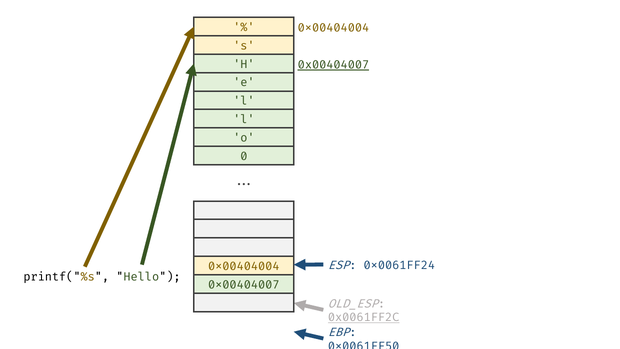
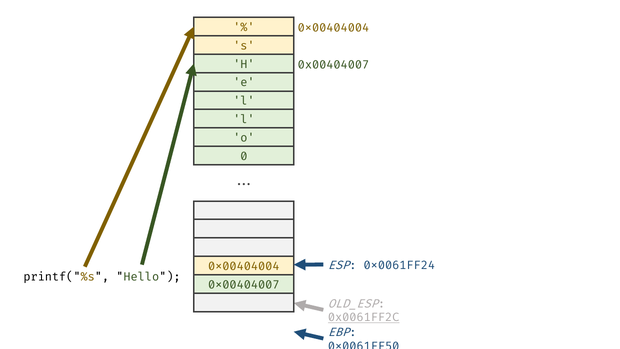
0x00404007 at (333, 65) underline: present -> none
